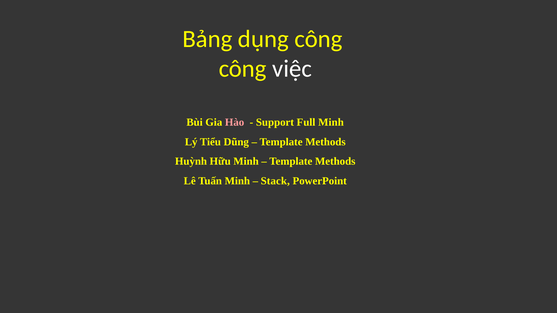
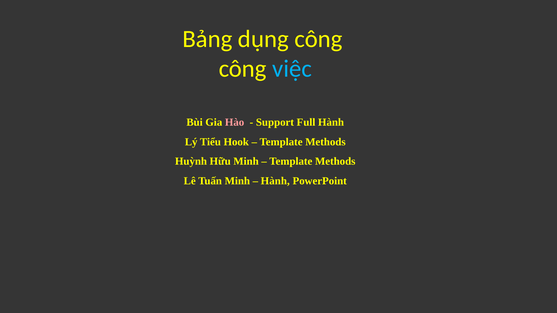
việc colour: white -> light blue
Full Minh: Minh -> Hành
Dũng: Dũng -> Hook
Stack at (275, 181): Stack -> Hành
